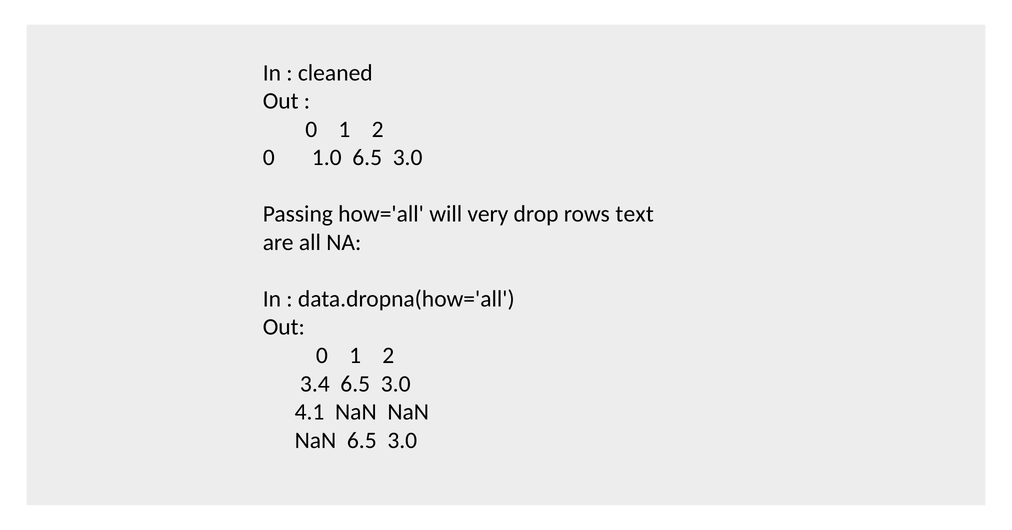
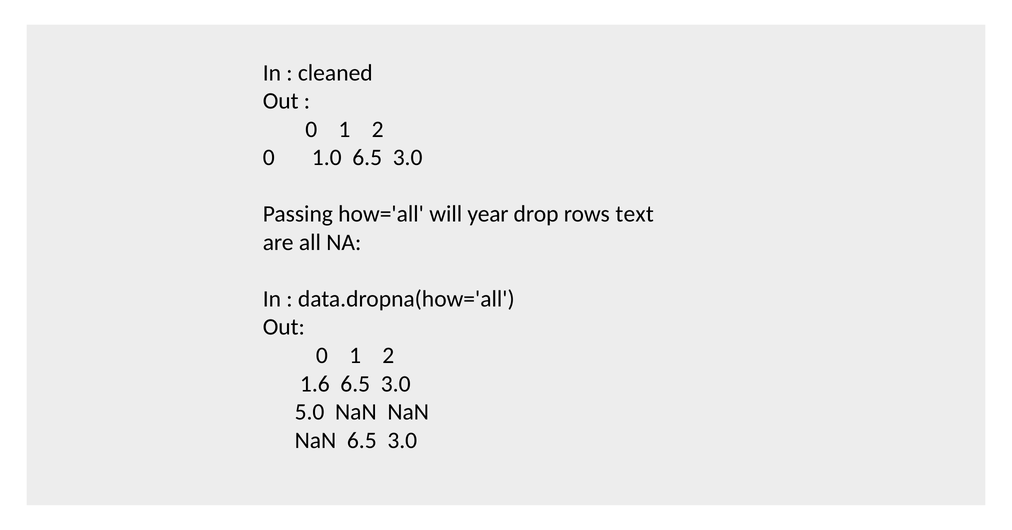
very: very -> year
3.4: 3.4 -> 1.6
4.1: 4.1 -> 5.0
